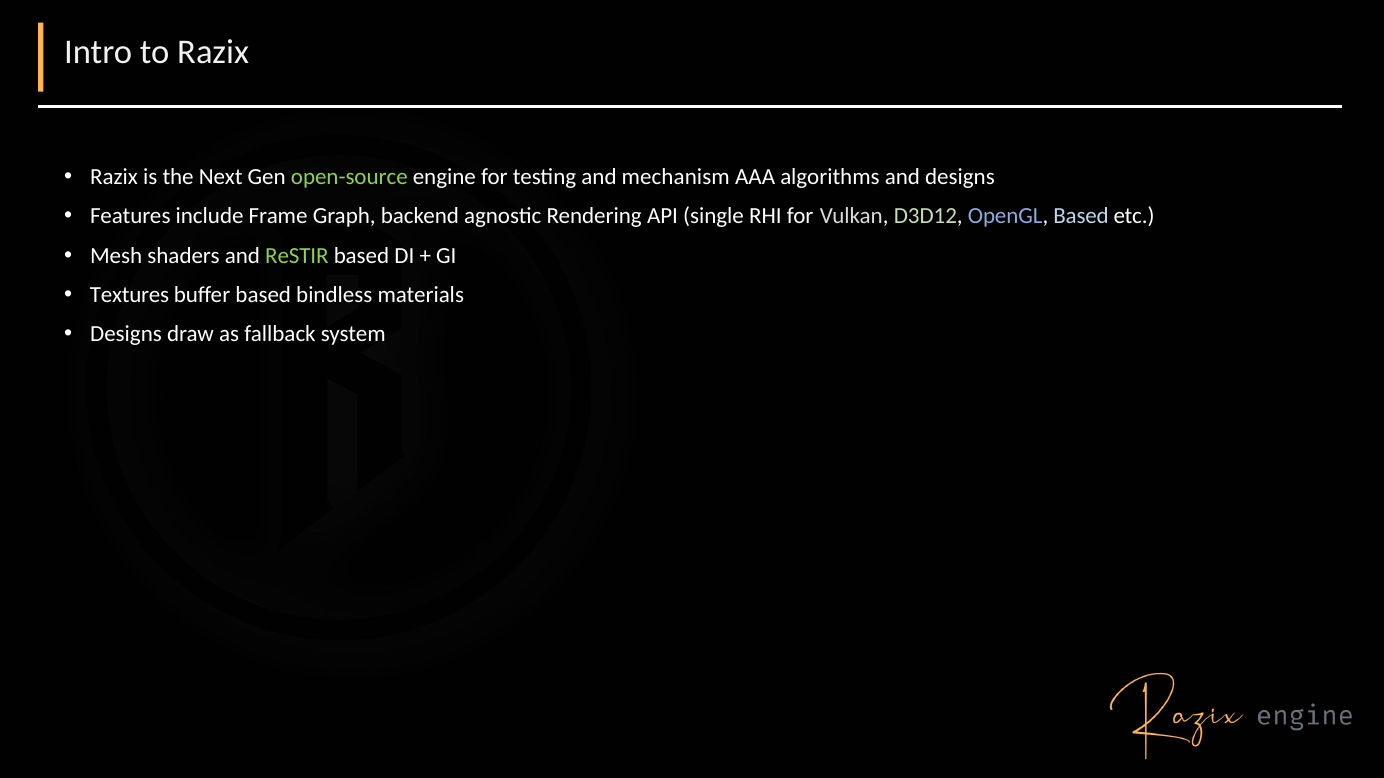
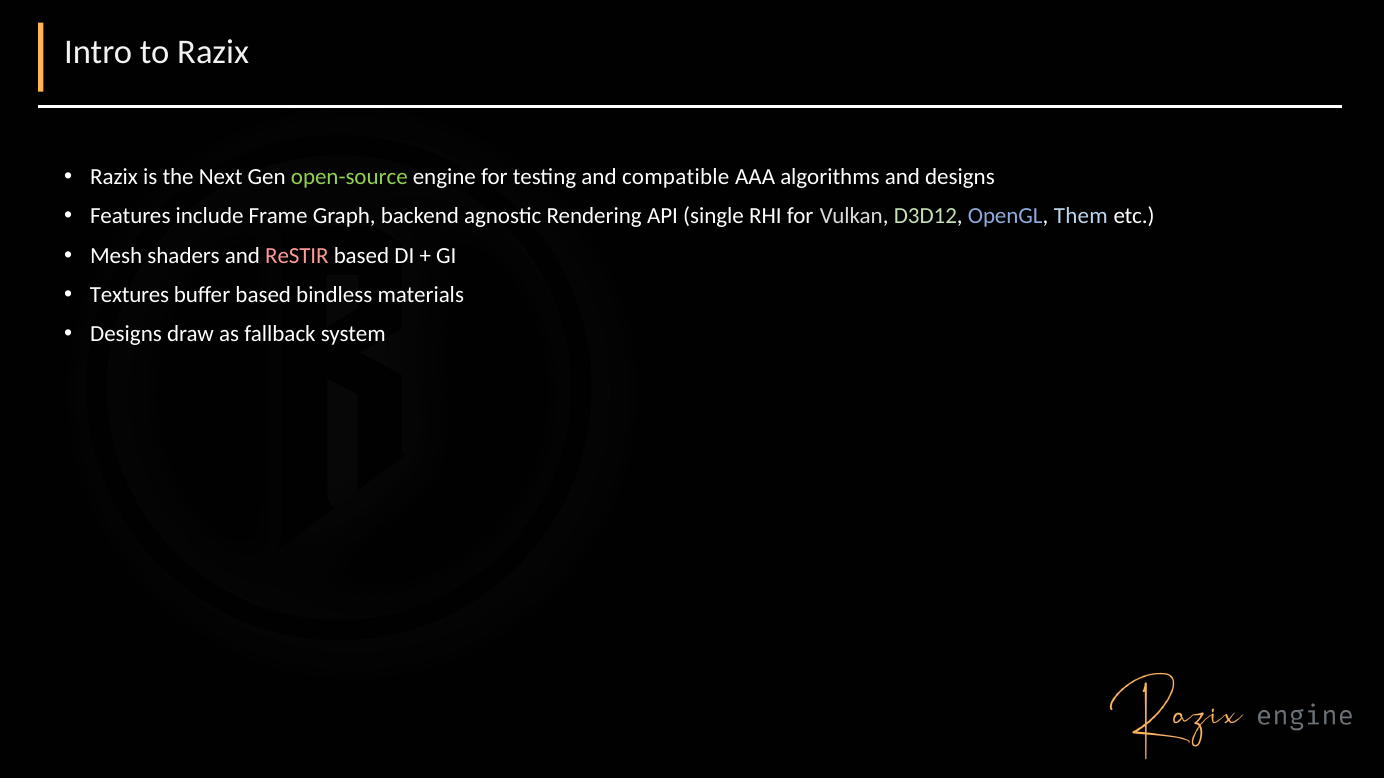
mechanism: mechanism -> compatible
OpenGL Based: Based -> Them
ReSTIR colour: light green -> pink
